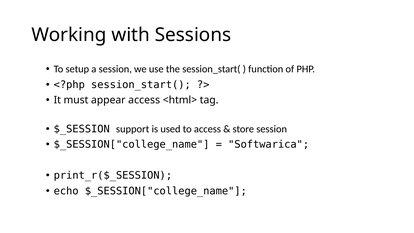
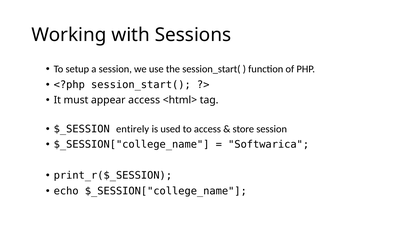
support: support -> entirely
